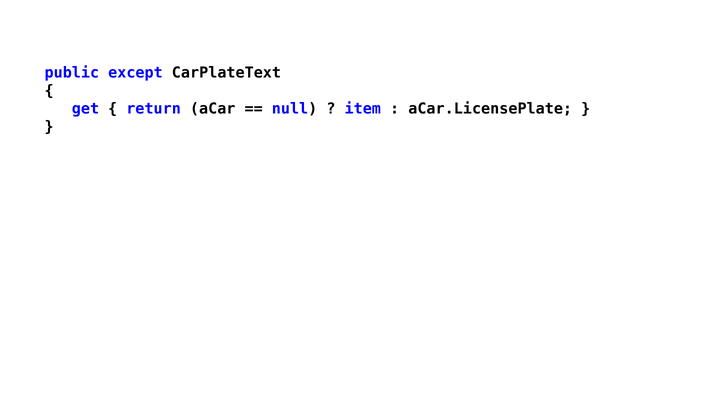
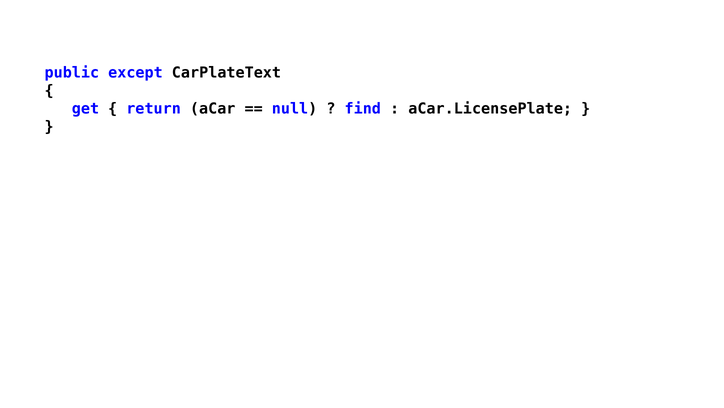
item: item -> find
